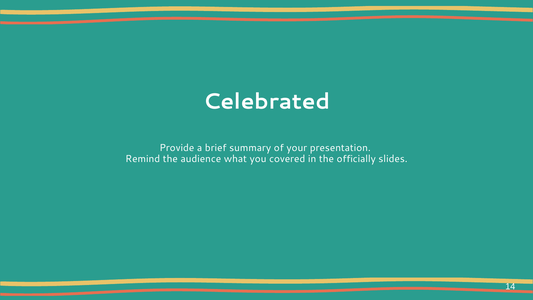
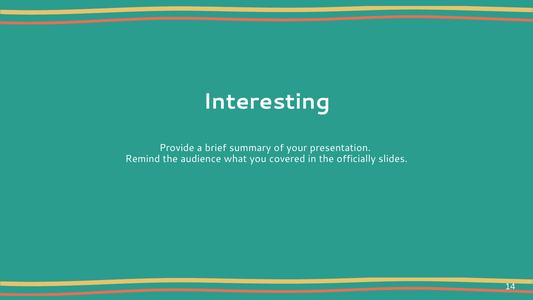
Celebrated: Celebrated -> Interesting
